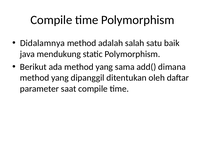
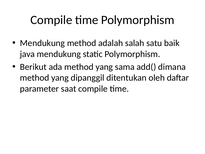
Didalamnya at (42, 43): Didalamnya -> Mendukung
